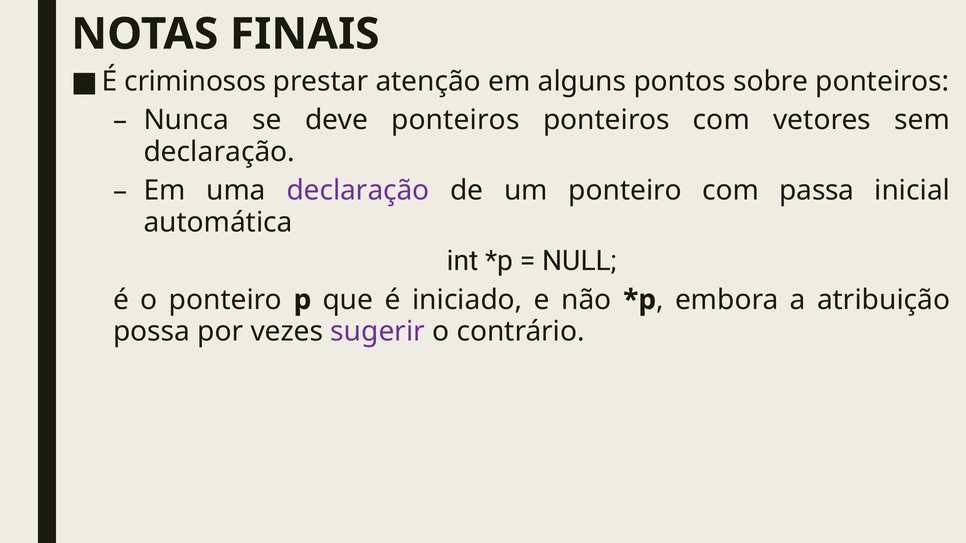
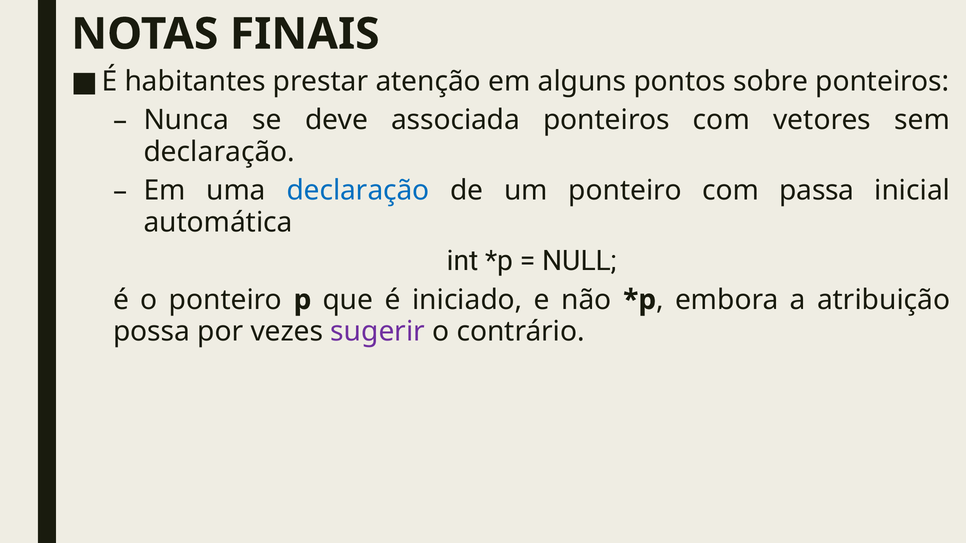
criminosos: criminosos -> habitantes
deve ponteiros: ponteiros -> associada
declaração at (358, 191) colour: purple -> blue
